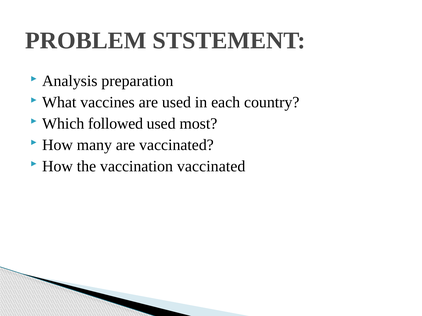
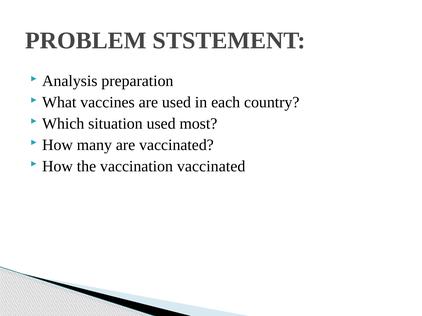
followed: followed -> situation
